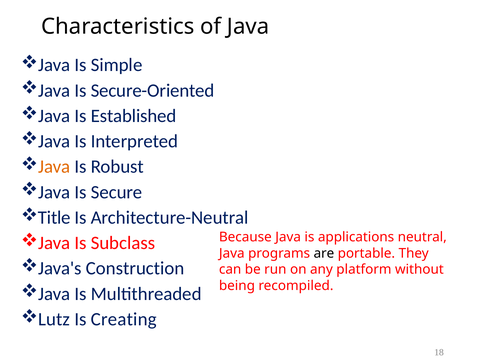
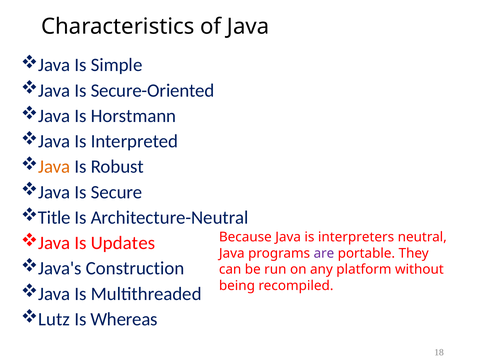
Established: Established -> Horstmann
applications: applications -> interpreters
Subclass: Subclass -> Updates
are colour: black -> purple
Creating: Creating -> Whereas
